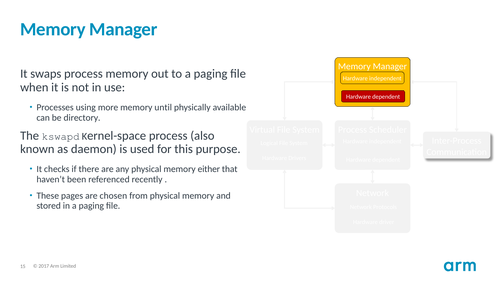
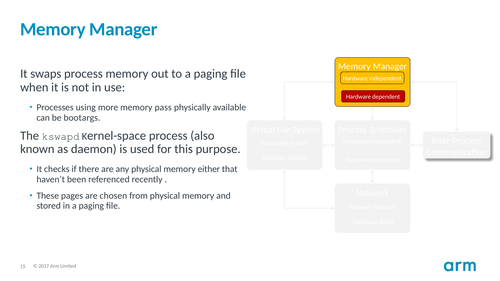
until: until -> pass
directory: directory -> bootargs
